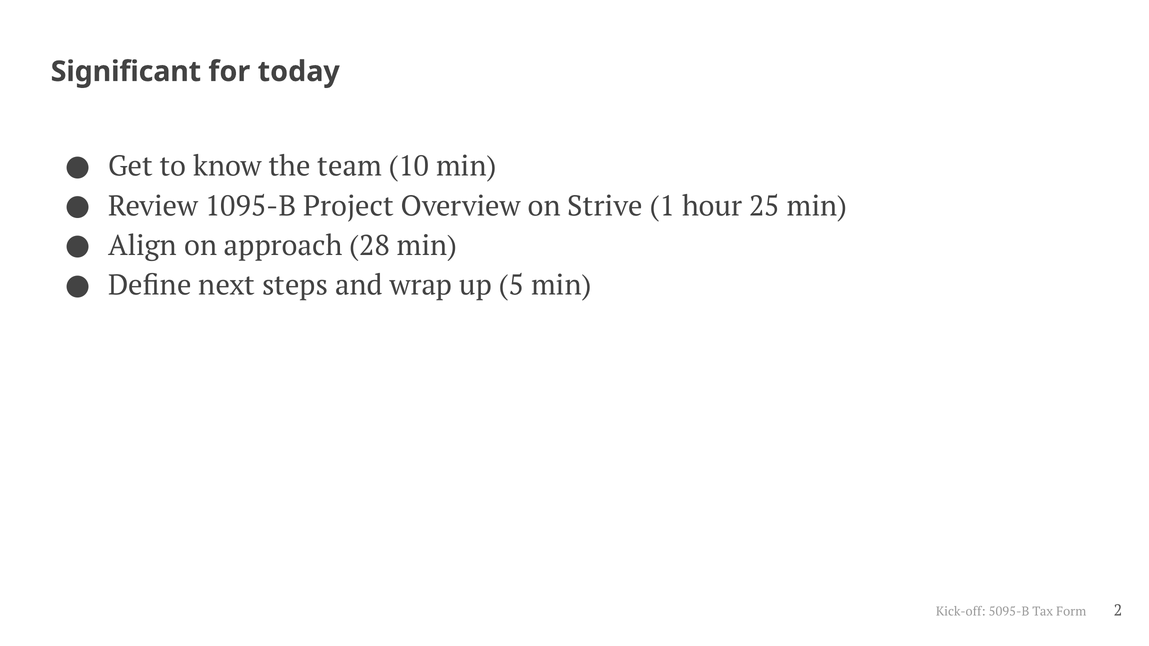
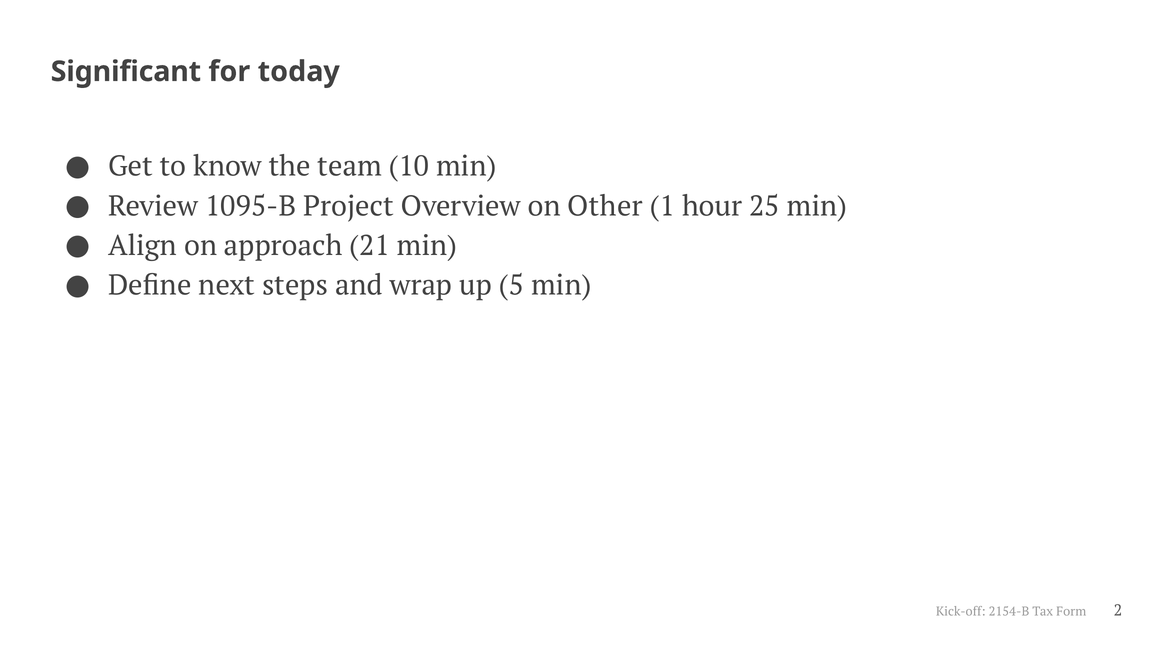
Strive: Strive -> Other
28: 28 -> 21
5095-B: 5095-B -> 2154-B
